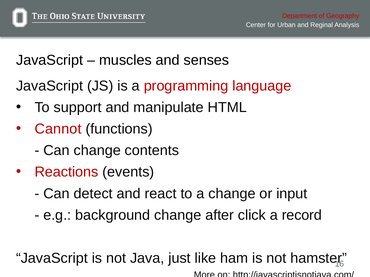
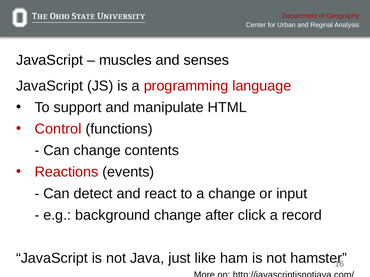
Cannot: Cannot -> Control
